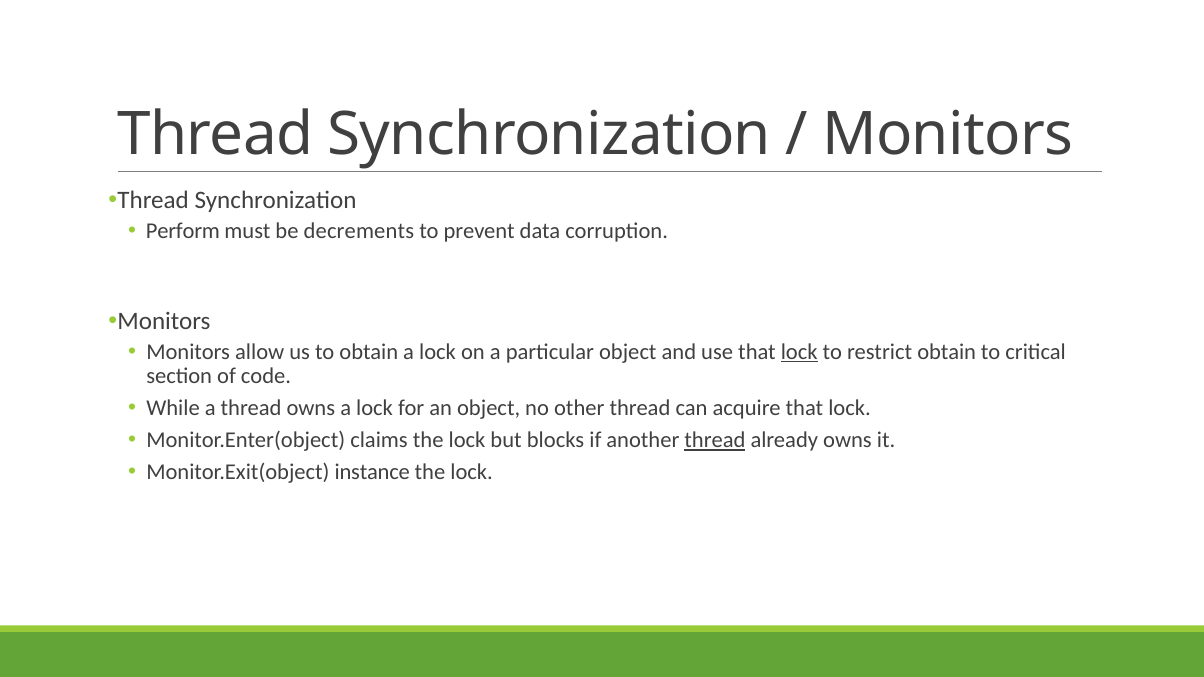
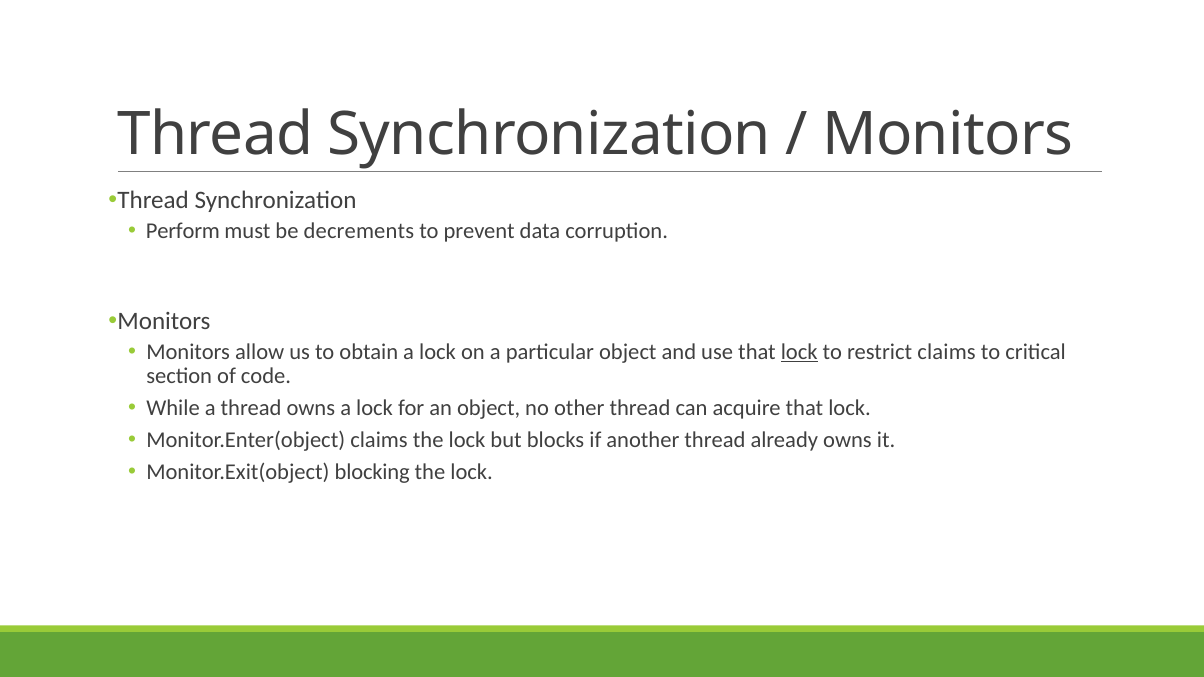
restrict obtain: obtain -> claims
thread at (715, 440) underline: present -> none
instance: instance -> blocking
